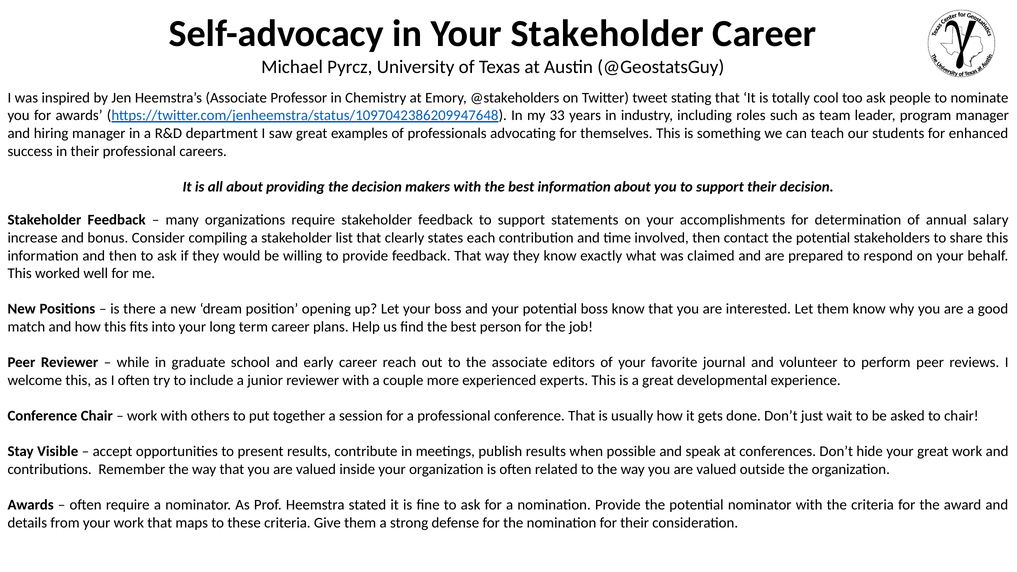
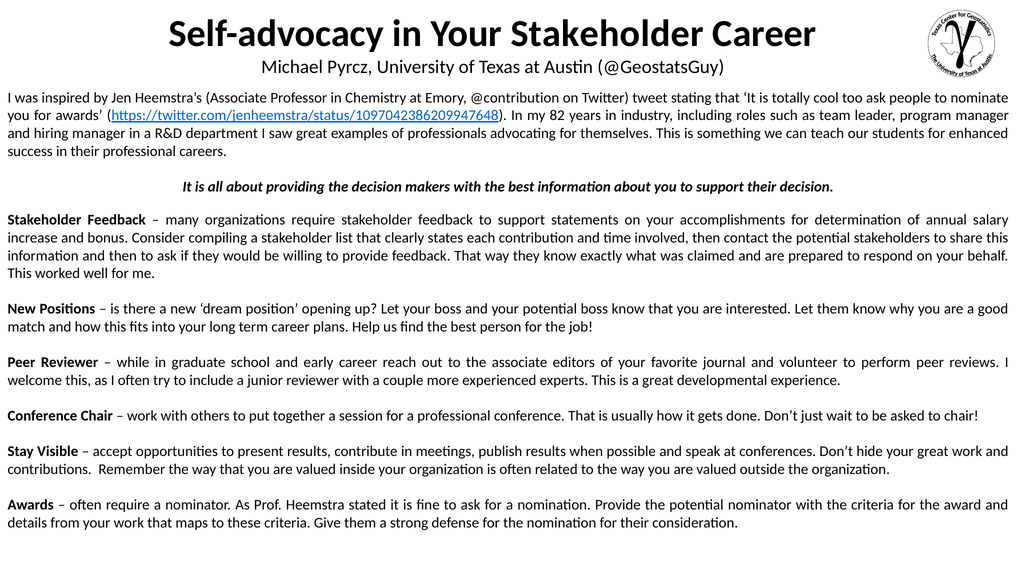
@stakeholders: @stakeholders -> @contribution
33: 33 -> 82
